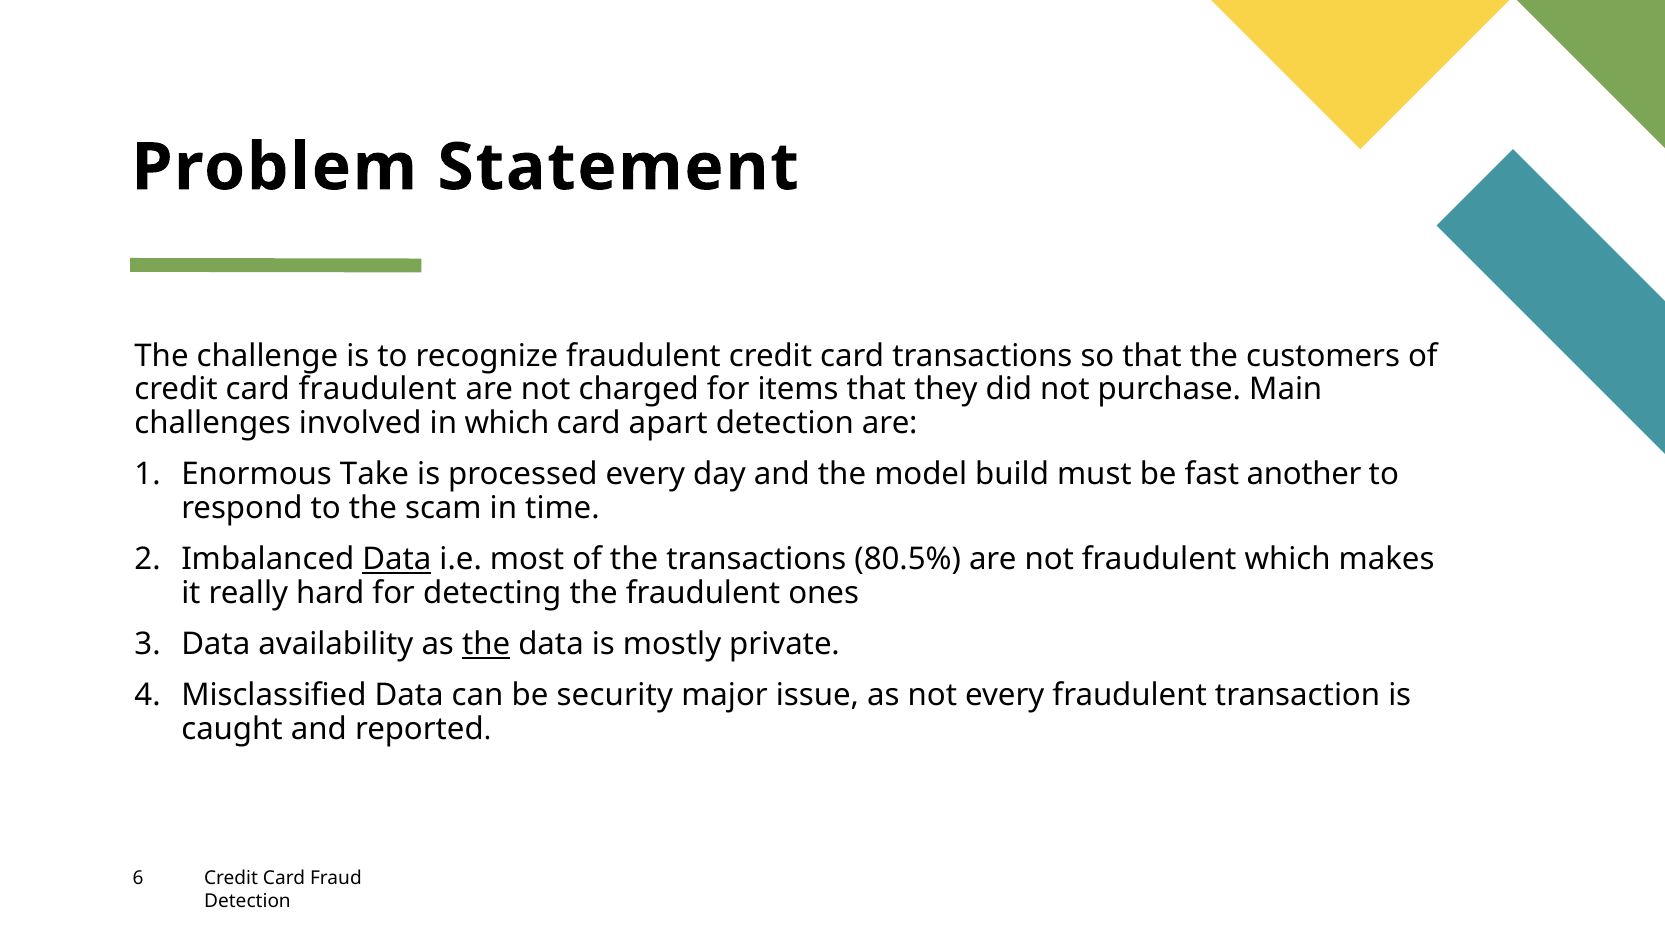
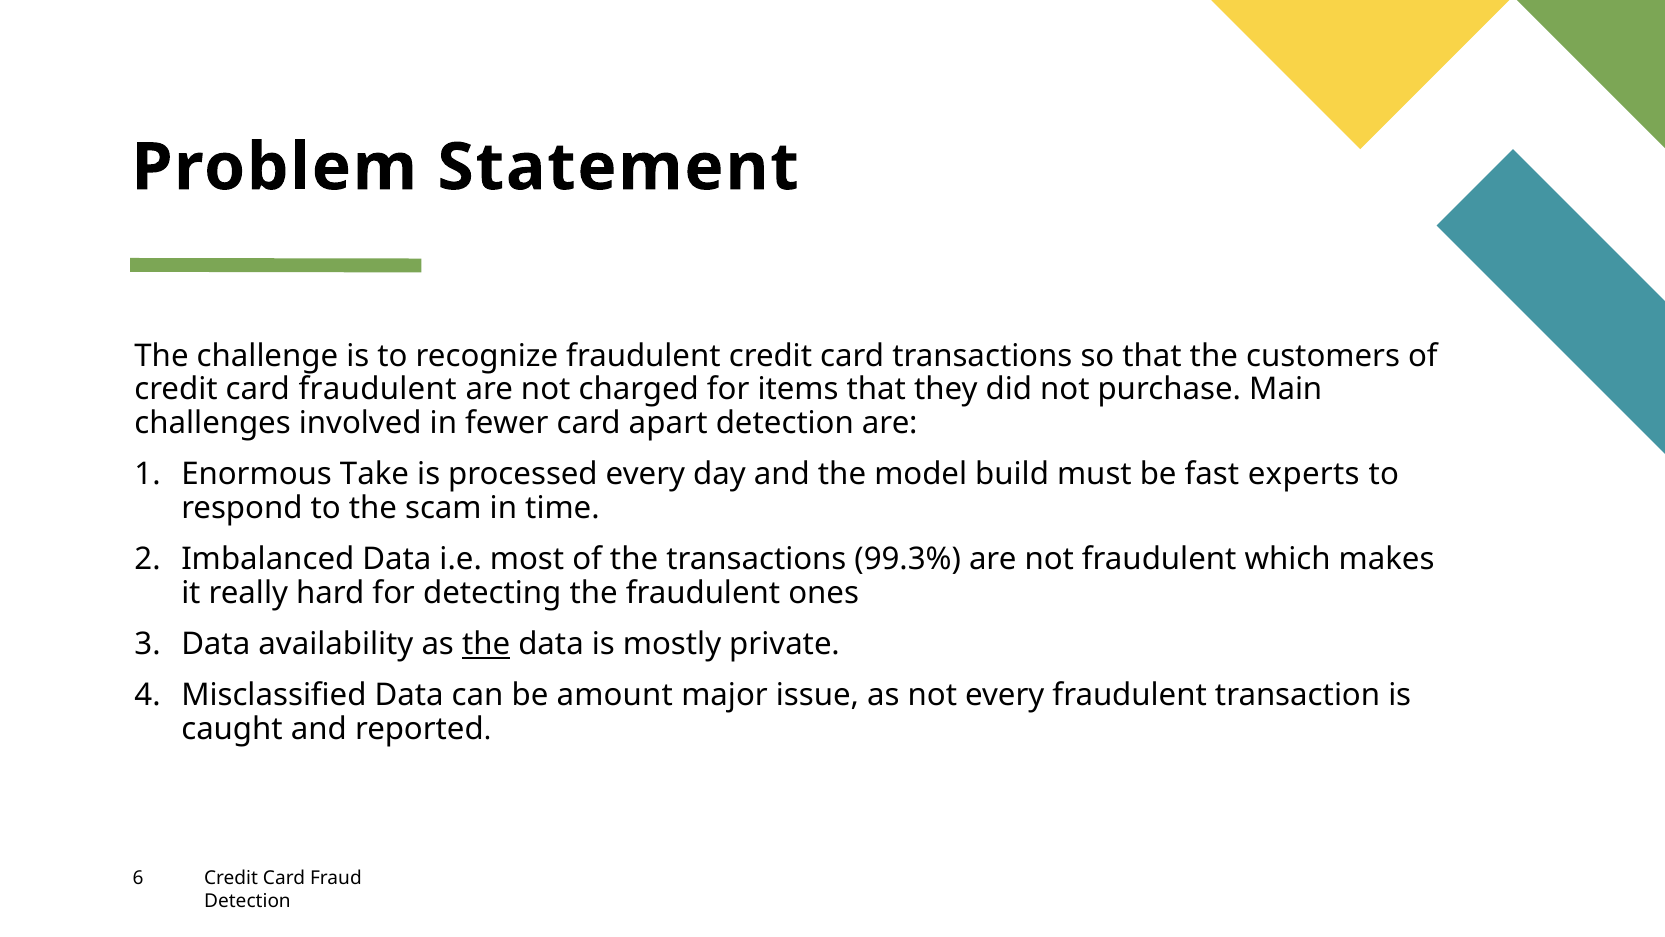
in which: which -> fewer
another: another -> experts
Data at (397, 559) underline: present -> none
80.5%: 80.5% -> 99.3%
security: security -> amount
